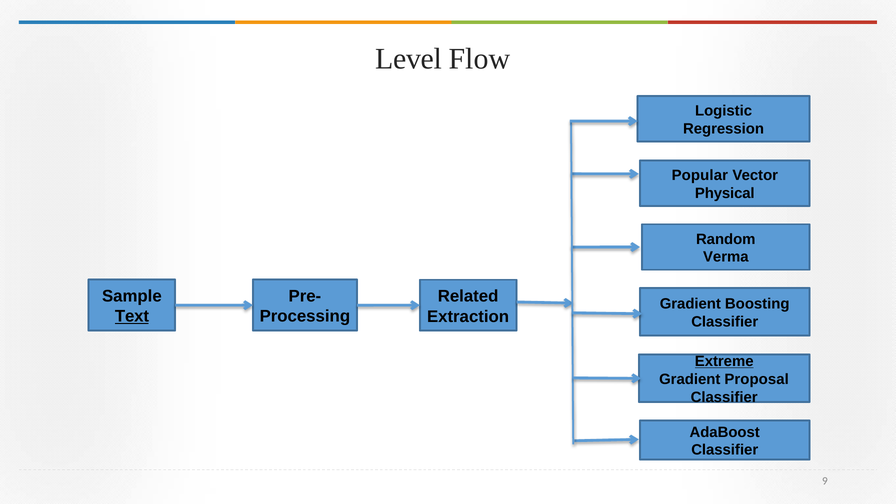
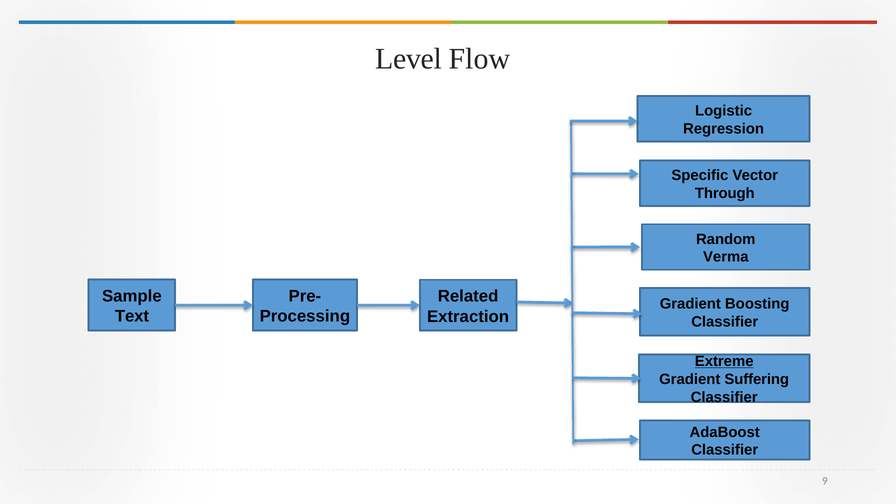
Popular: Popular -> Specific
Physical: Physical -> Through
Text underline: present -> none
Proposal: Proposal -> Suffering
